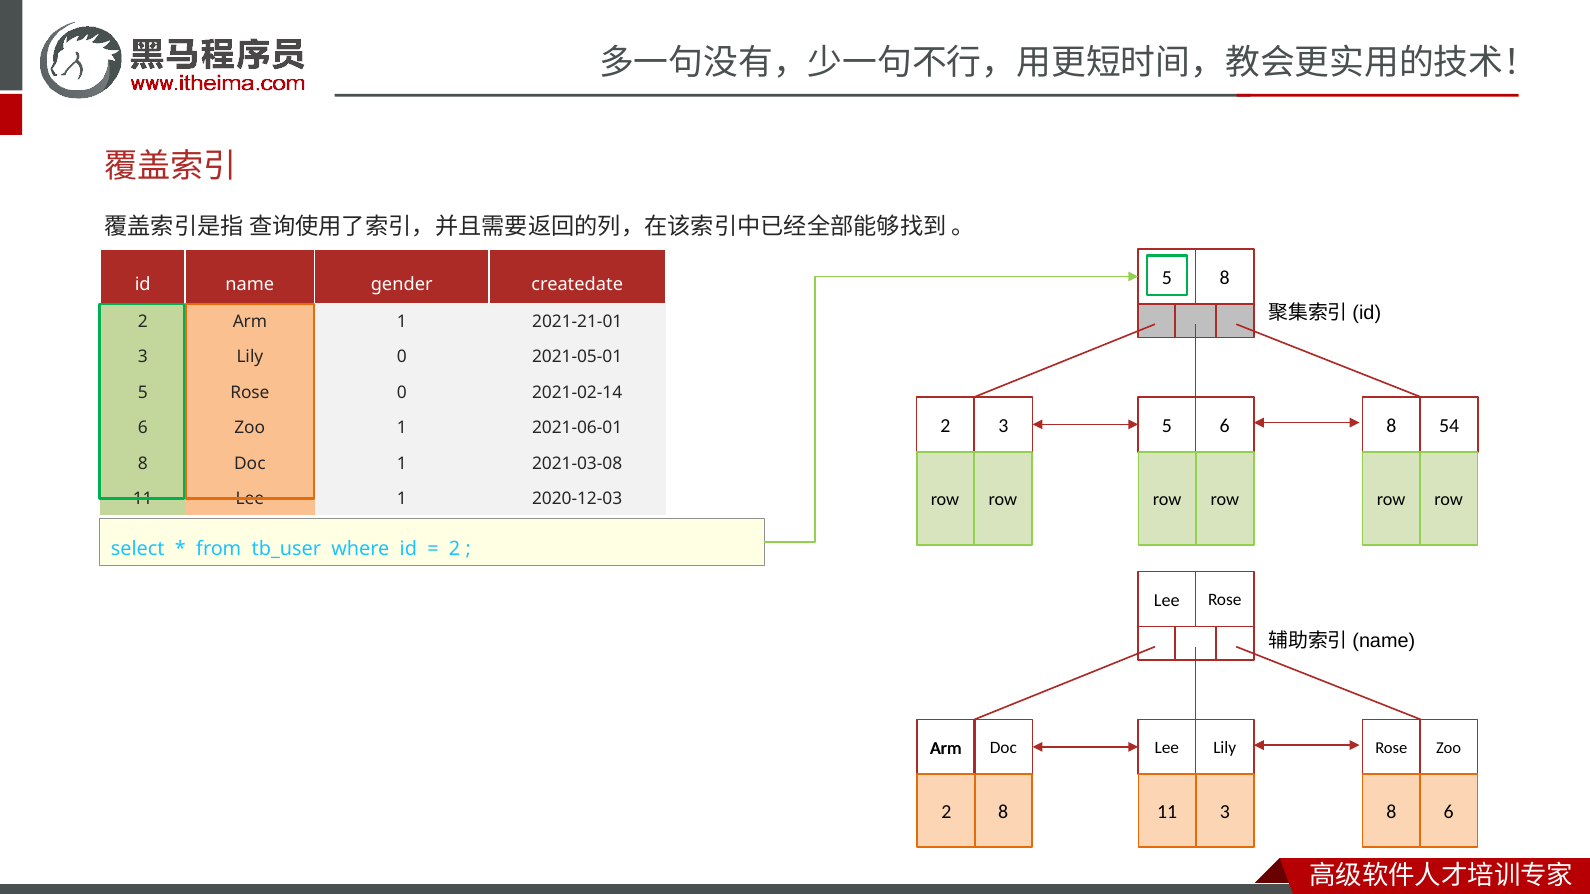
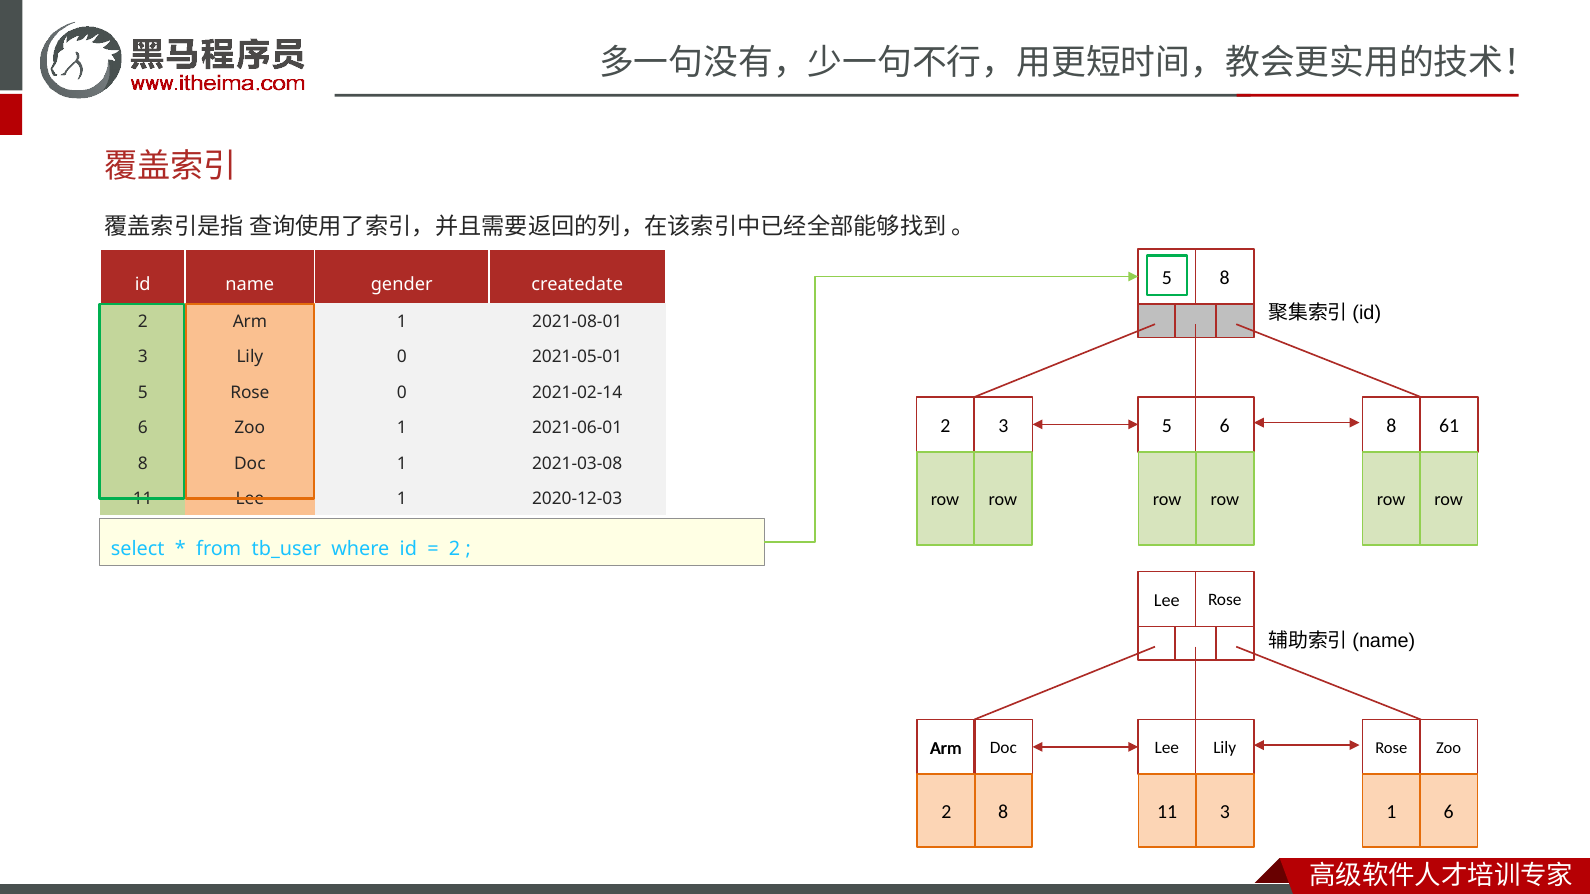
2021-21-01: 2021-21-01 -> 2021-08-01
54: 54 -> 61
3 8: 8 -> 1
